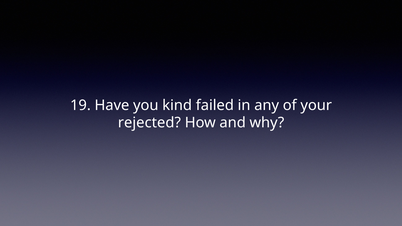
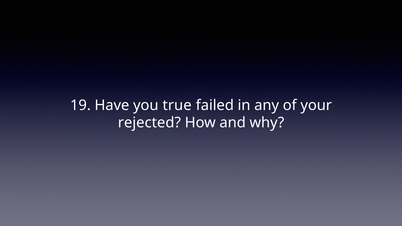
kind: kind -> true
